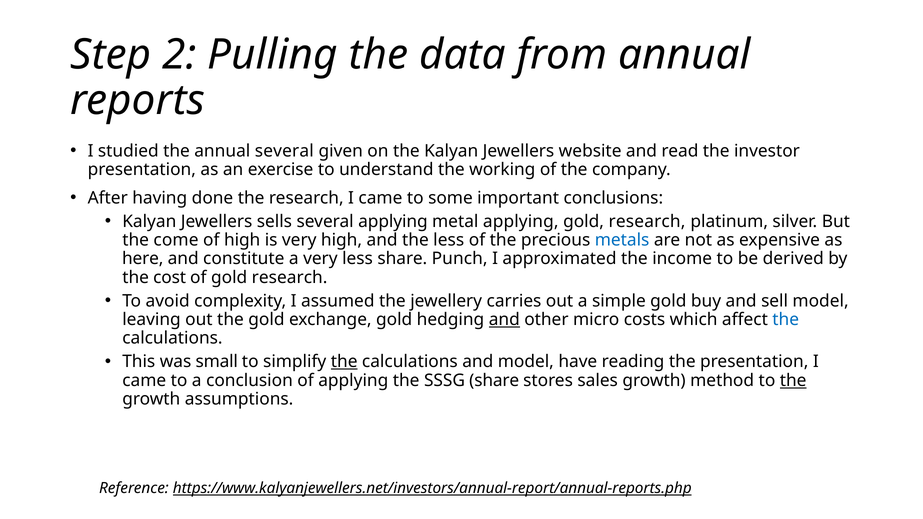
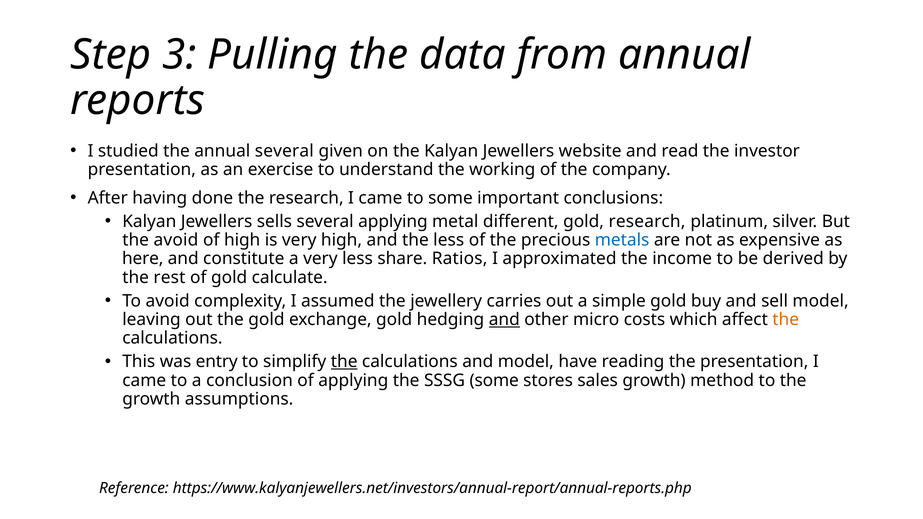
2: 2 -> 3
metal applying: applying -> different
the come: come -> avoid
Punch: Punch -> Ratios
cost: cost -> rest
of gold research: research -> calculate
the at (786, 320) colour: blue -> orange
small: small -> entry
SSSG share: share -> some
the at (793, 381) underline: present -> none
https://www.kalyanjewellers.net/investors/annual-report/annual-reports.php underline: present -> none
